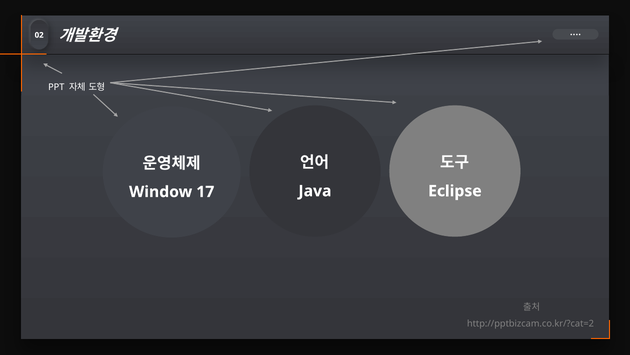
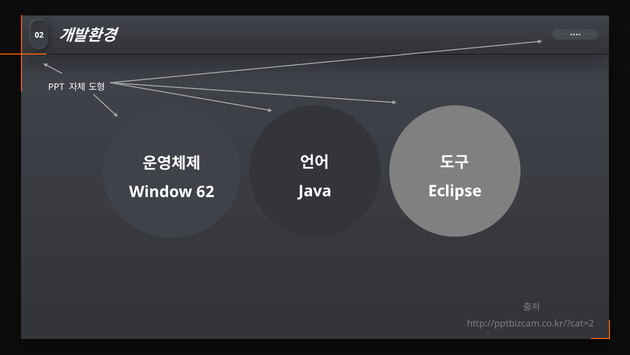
17: 17 -> 62
